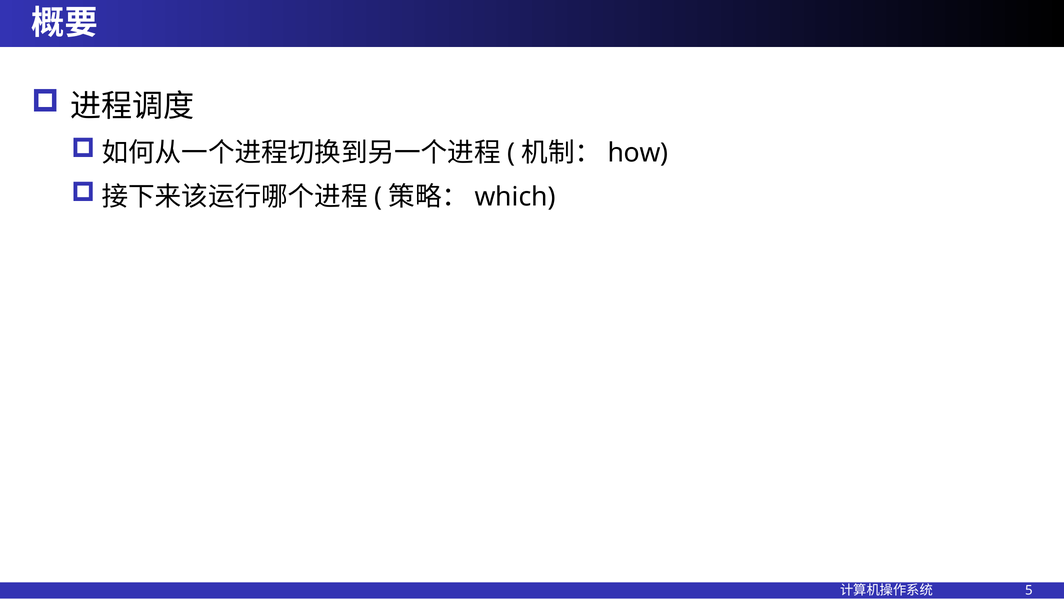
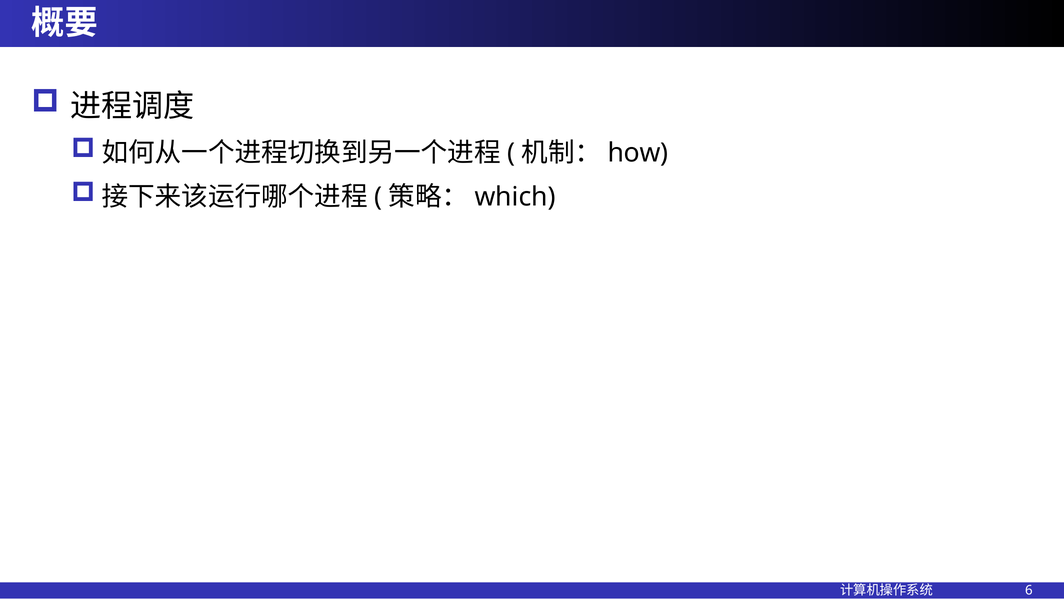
5: 5 -> 6
